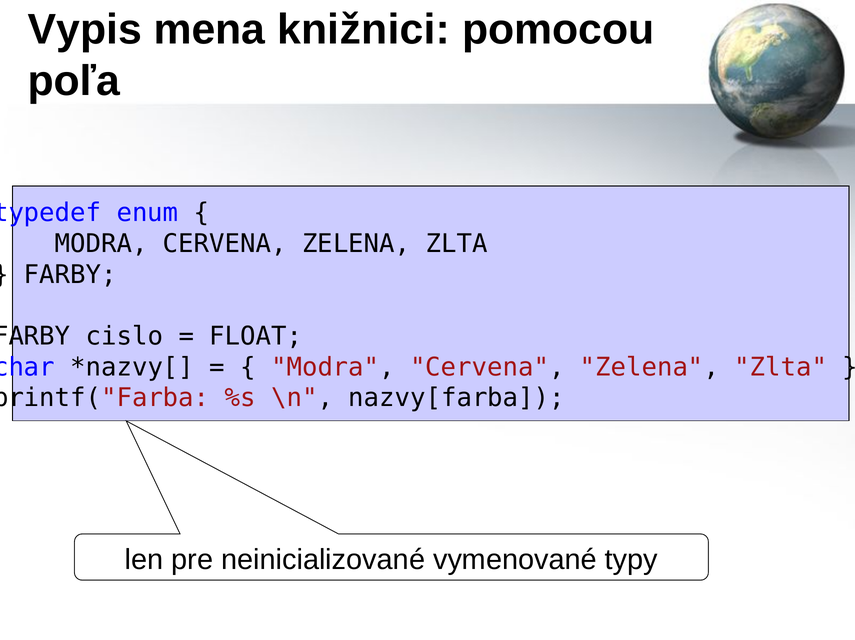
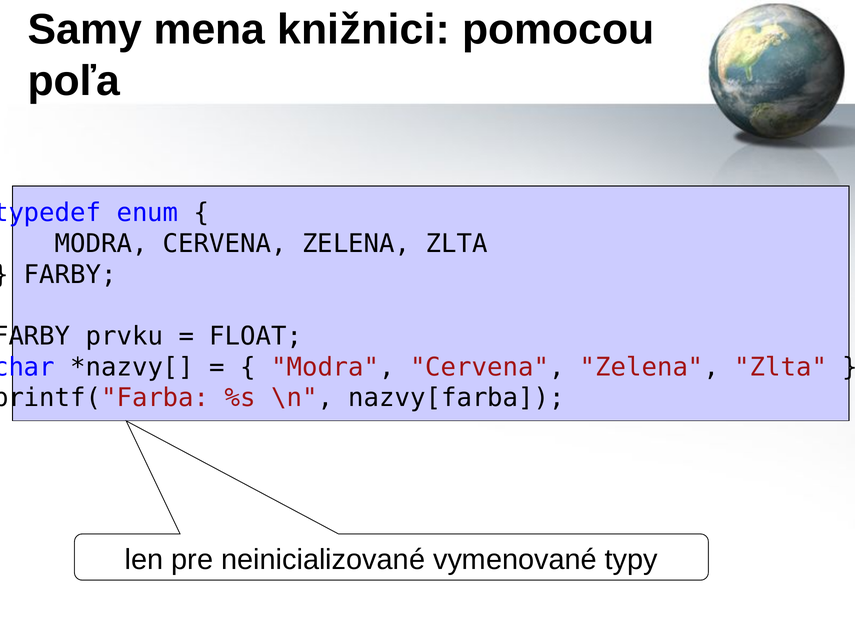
Vypis: Vypis -> Samy
cislo: cislo -> prvku
